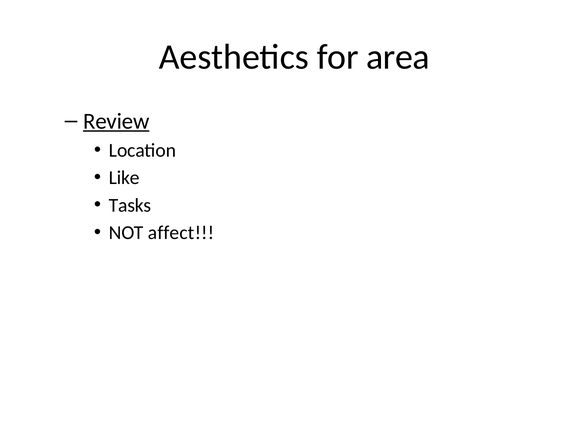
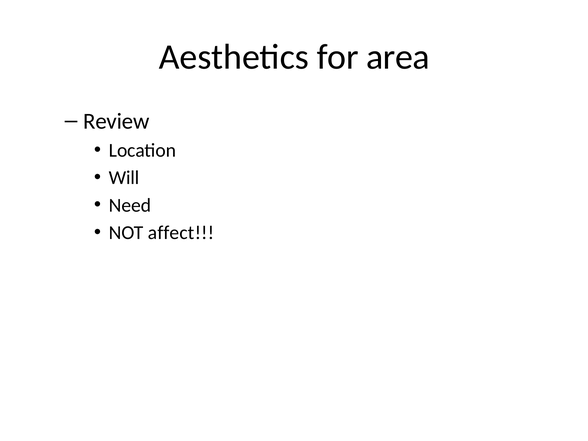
Review underline: present -> none
Like: Like -> Will
Tasks: Tasks -> Need
